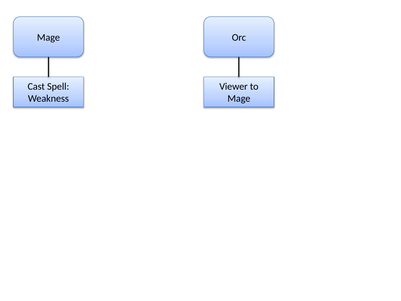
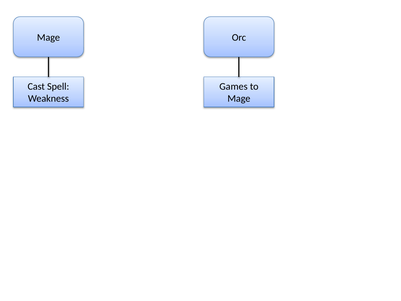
Viewer: Viewer -> Games
